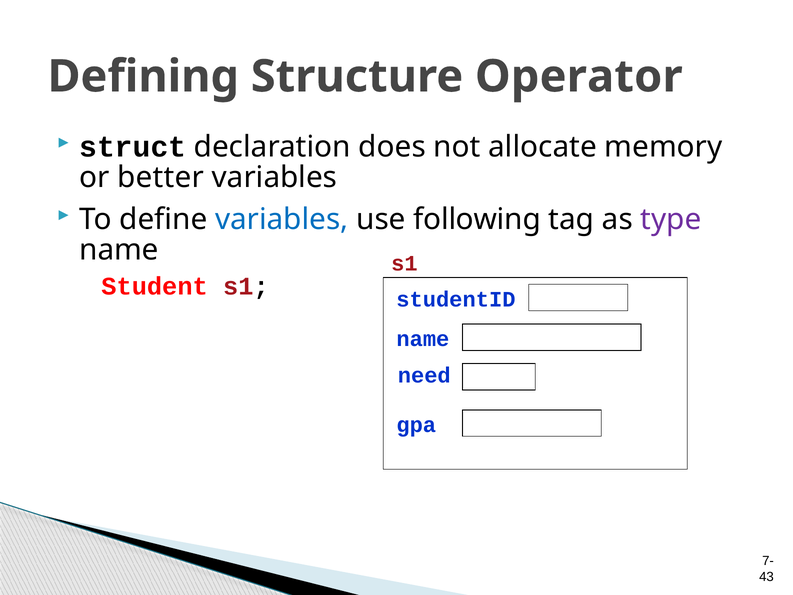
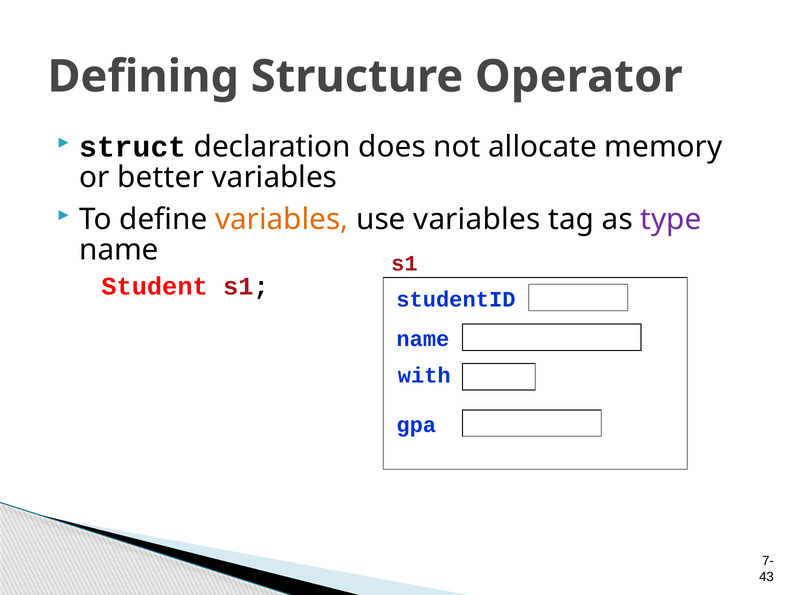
variables at (282, 219) colour: blue -> orange
use following: following -> variables
need: need -> with
